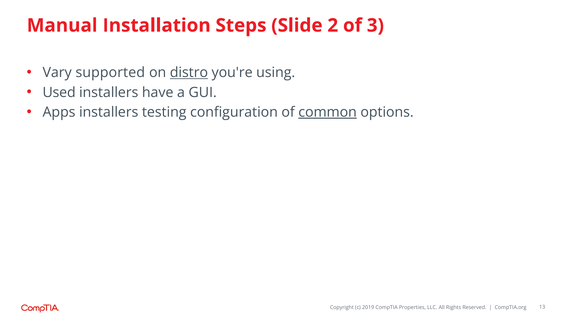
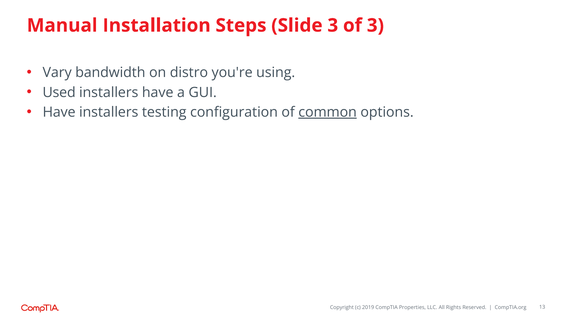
Slide 2: 2 -> 3
supported: supported -> bandwidth
distro underline: present -> none
Apps at (59, 112): Apps -> Have
